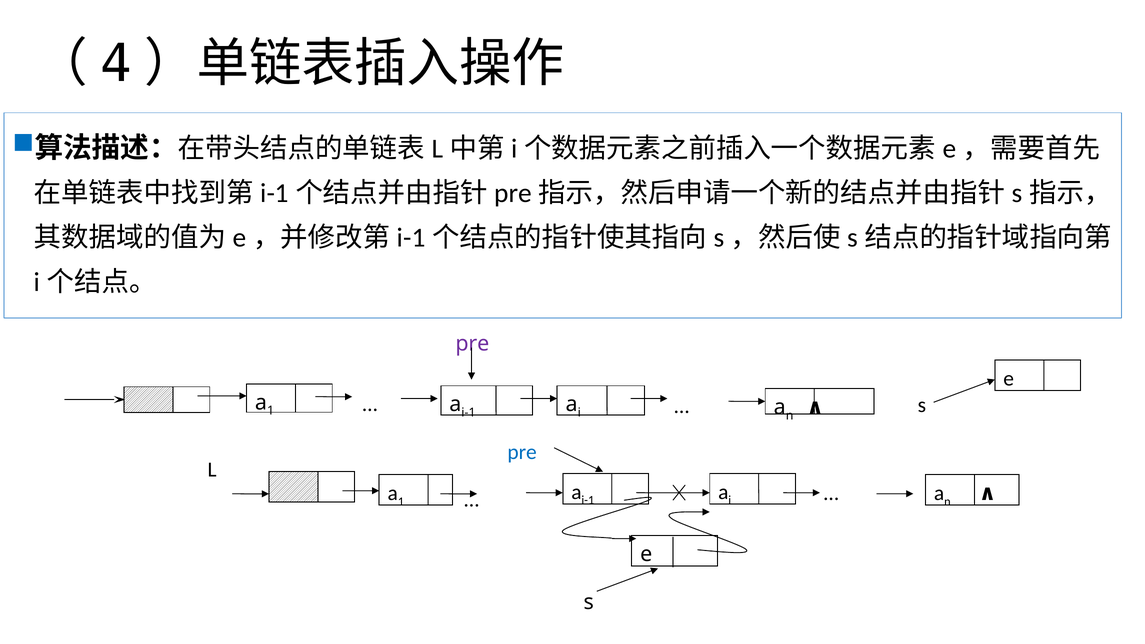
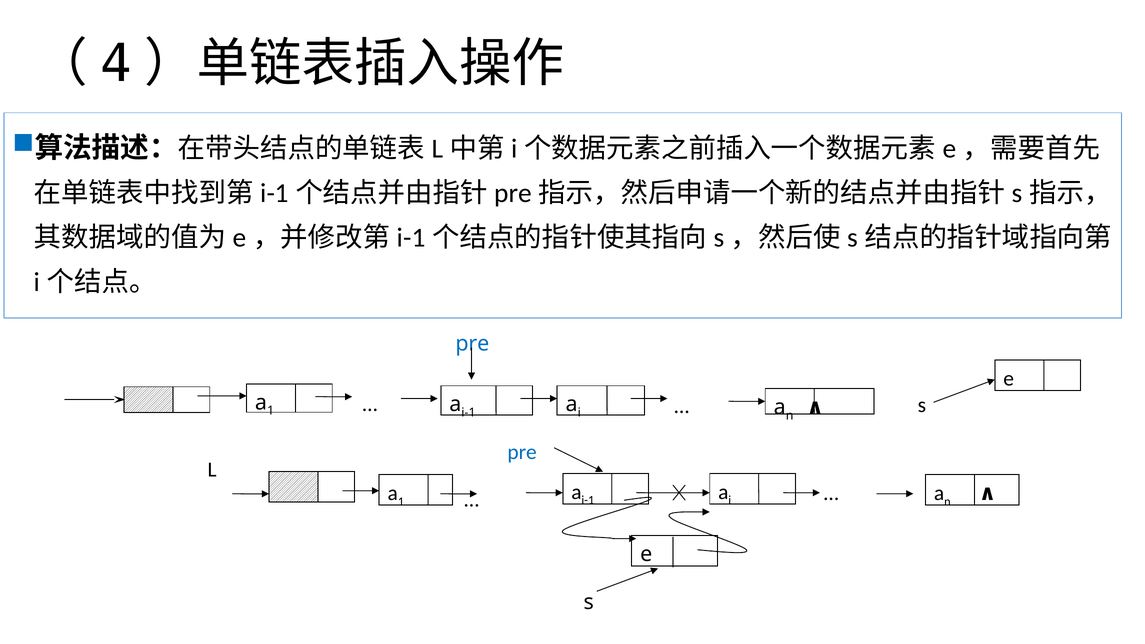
pre at (472, 344) colour: purple -> blue
